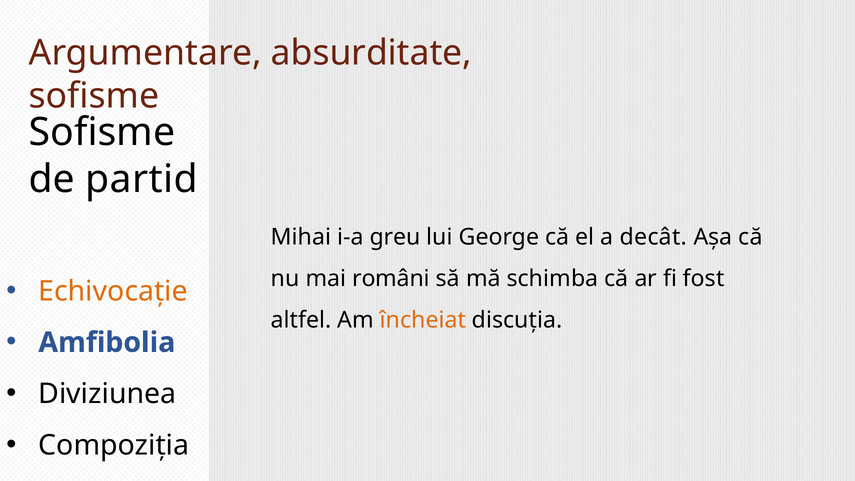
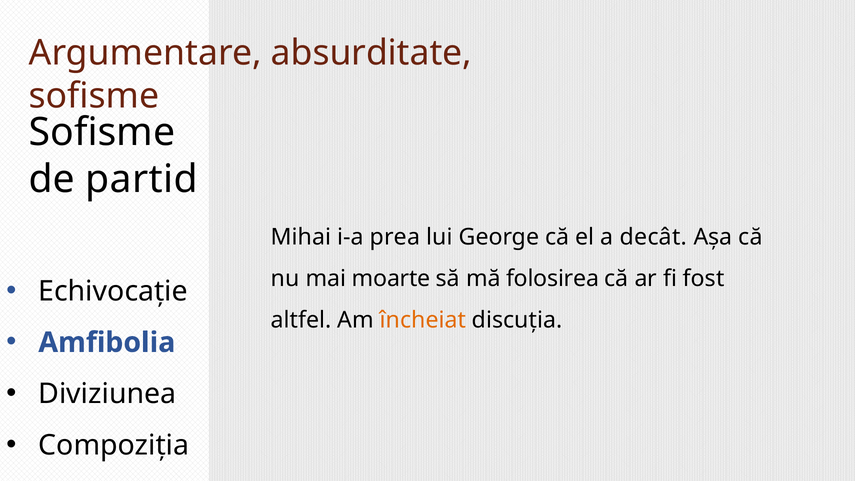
greu: greu -> prea
români: români -> moarte
schimba: schimba -> folosirea
Echivocație colour: orange -> black
